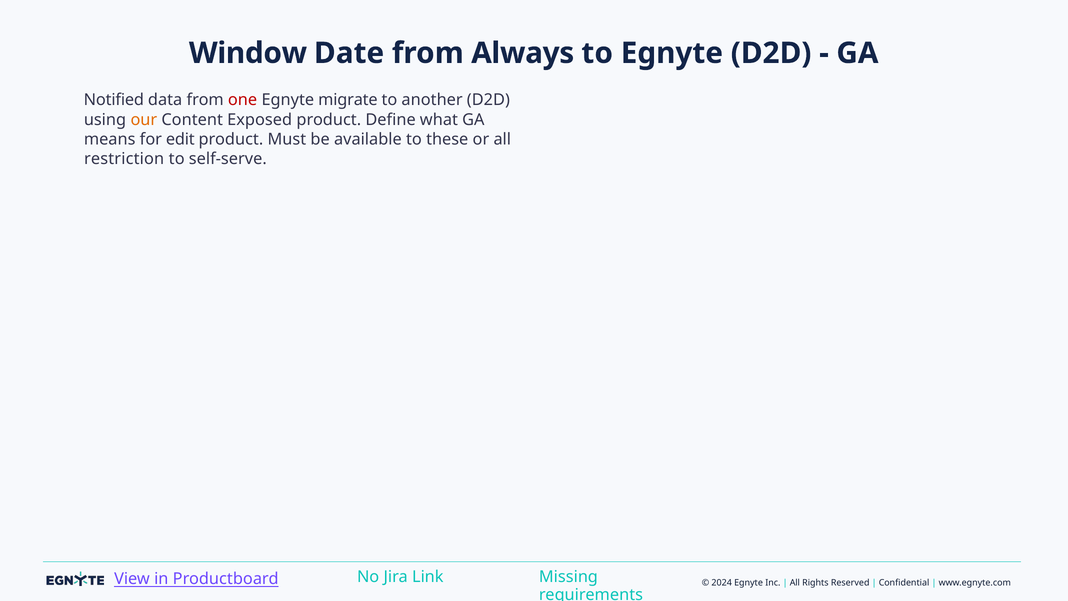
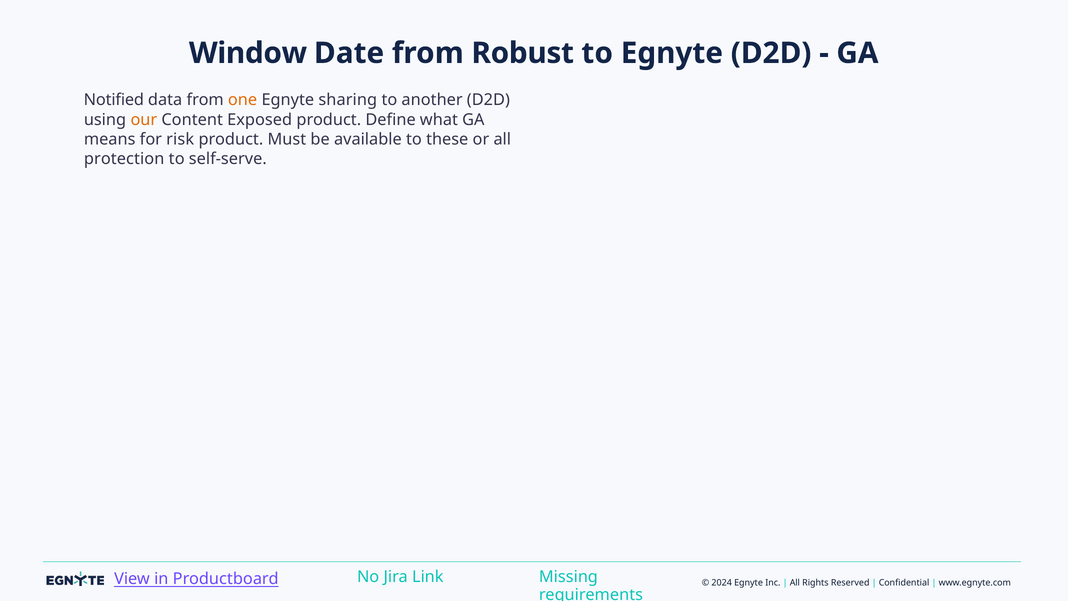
Always: Always -> Robust
one colour: red -> orange
migrate: migrate -> sharing
edit: edit -> risk
restriction: restriction -> protection
